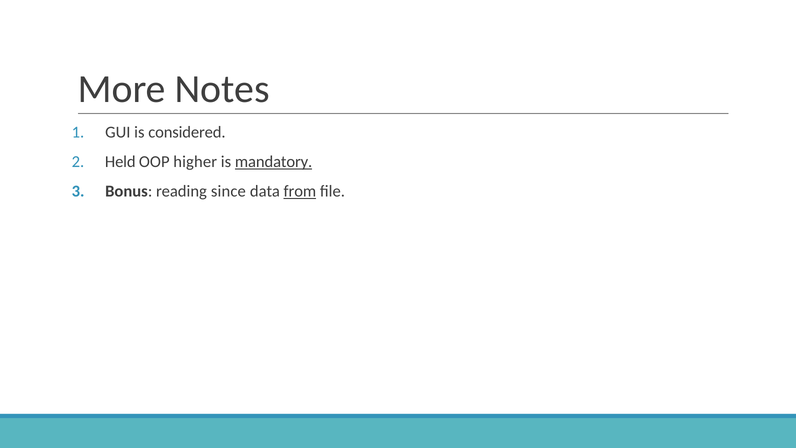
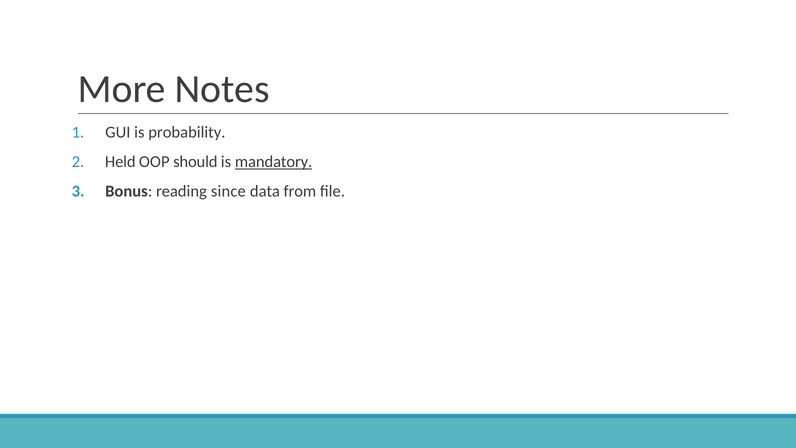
considered: considered -> probability
higher: higher -> should
from underline: present -> none
